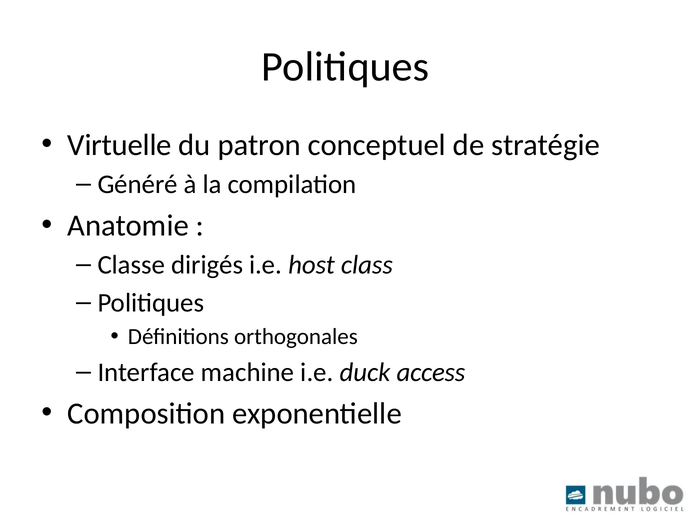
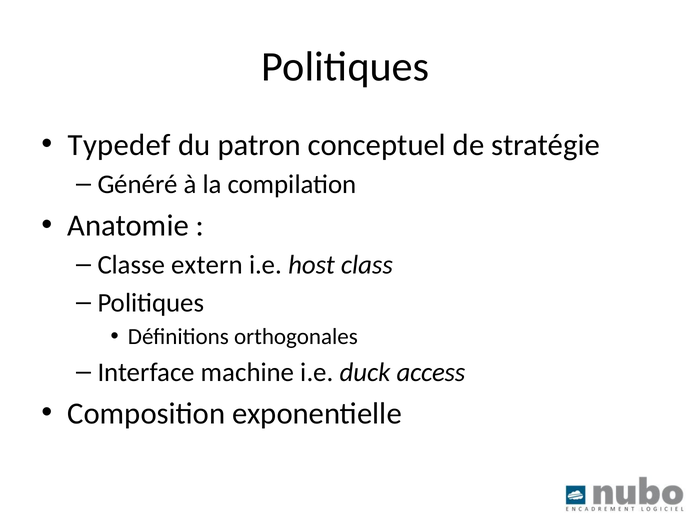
Virtuelle: Virtuelle -> Typedef
dirigés: dirigés -> extern
